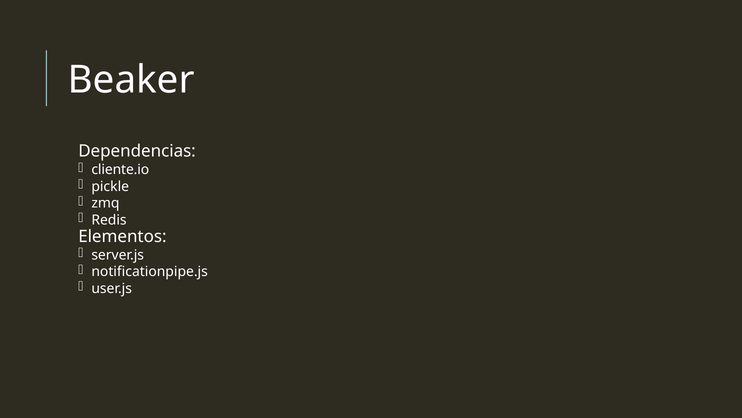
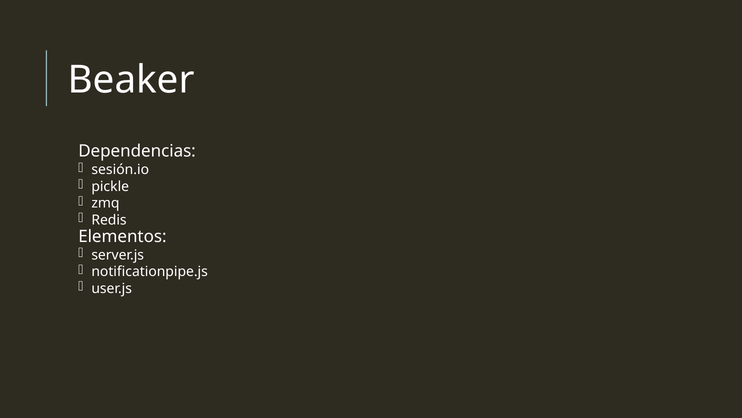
cliente.io: cliente.io -> sesión.io
